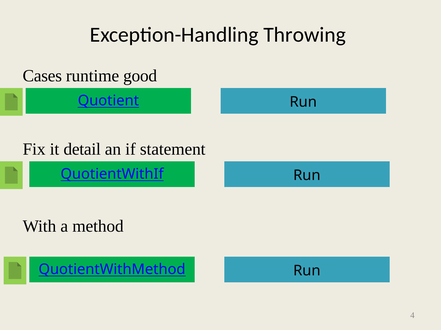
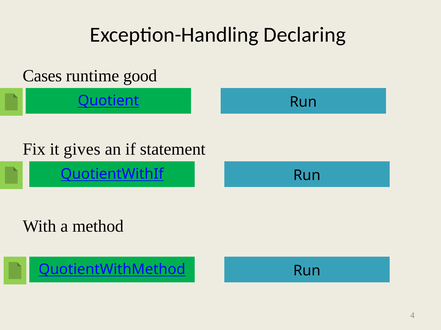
Throwing: Throwing -> Declaring
detail: detail -> gives
